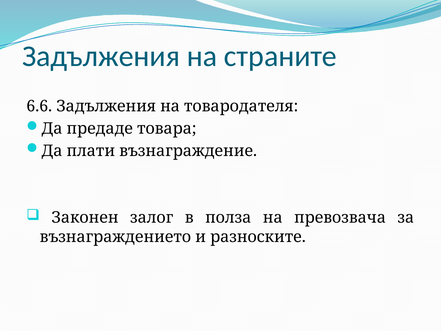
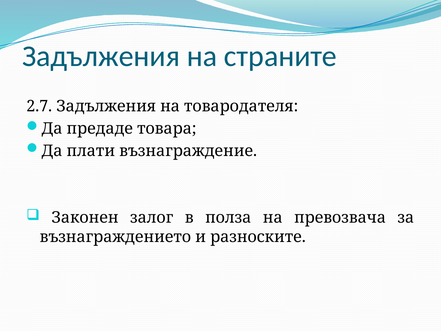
6.6: 6.6 -> 2.7
